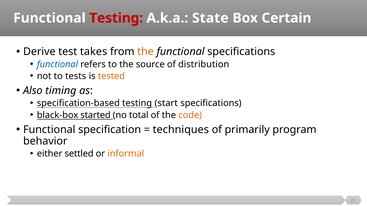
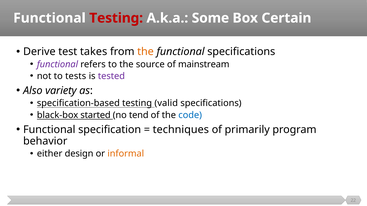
State: State -> Some
functional at (57, 64) colour: blue -> purple
distribution: distribution -> mainstream
tested colour: orange -> purple
timing: timing -> variety
start: start -> valid
total: total -> tend
code colour: orange -> blue
settled: settled -> design
